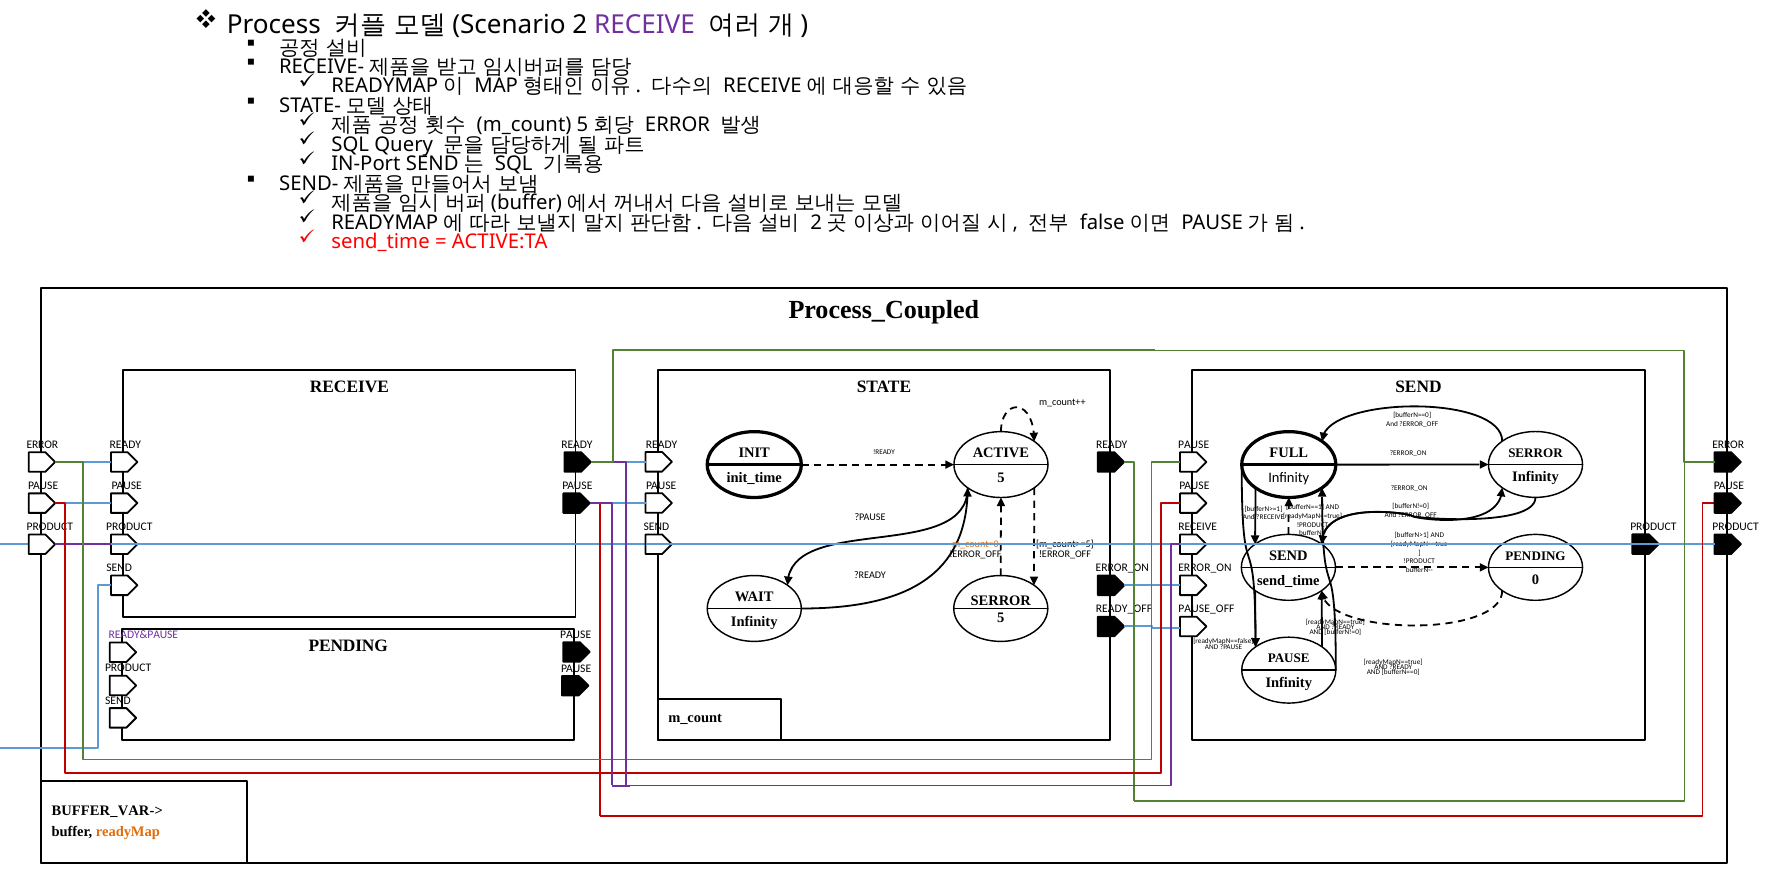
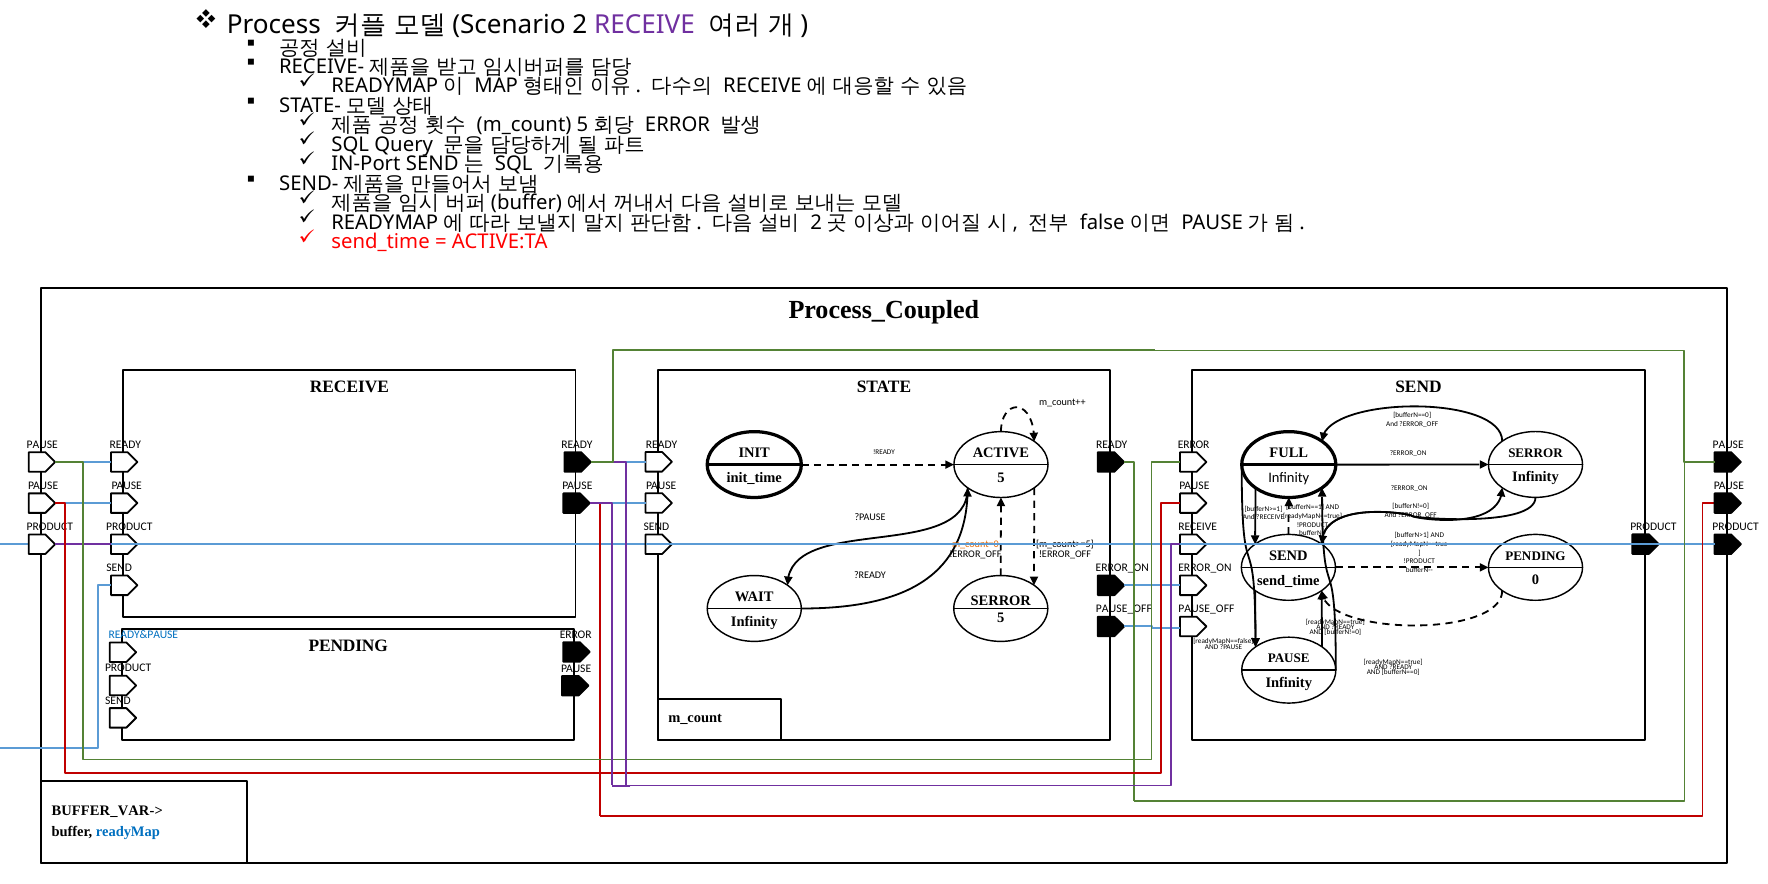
ERROR at (42, 445): ERROR -> PAUSE
PAUSE at (1194, 445): PAUSE -> ERROR
ERROR at (1728, 445): ERROR -> PAUSE
READY_OFF at (1124, 609): READY_OFF -> PAUSE_OFF
PAUSE at (576, 635): PAUSE -> ERROR
READY&PAUSE colour: purple -> blue
readyMap colour: orange -> blue
